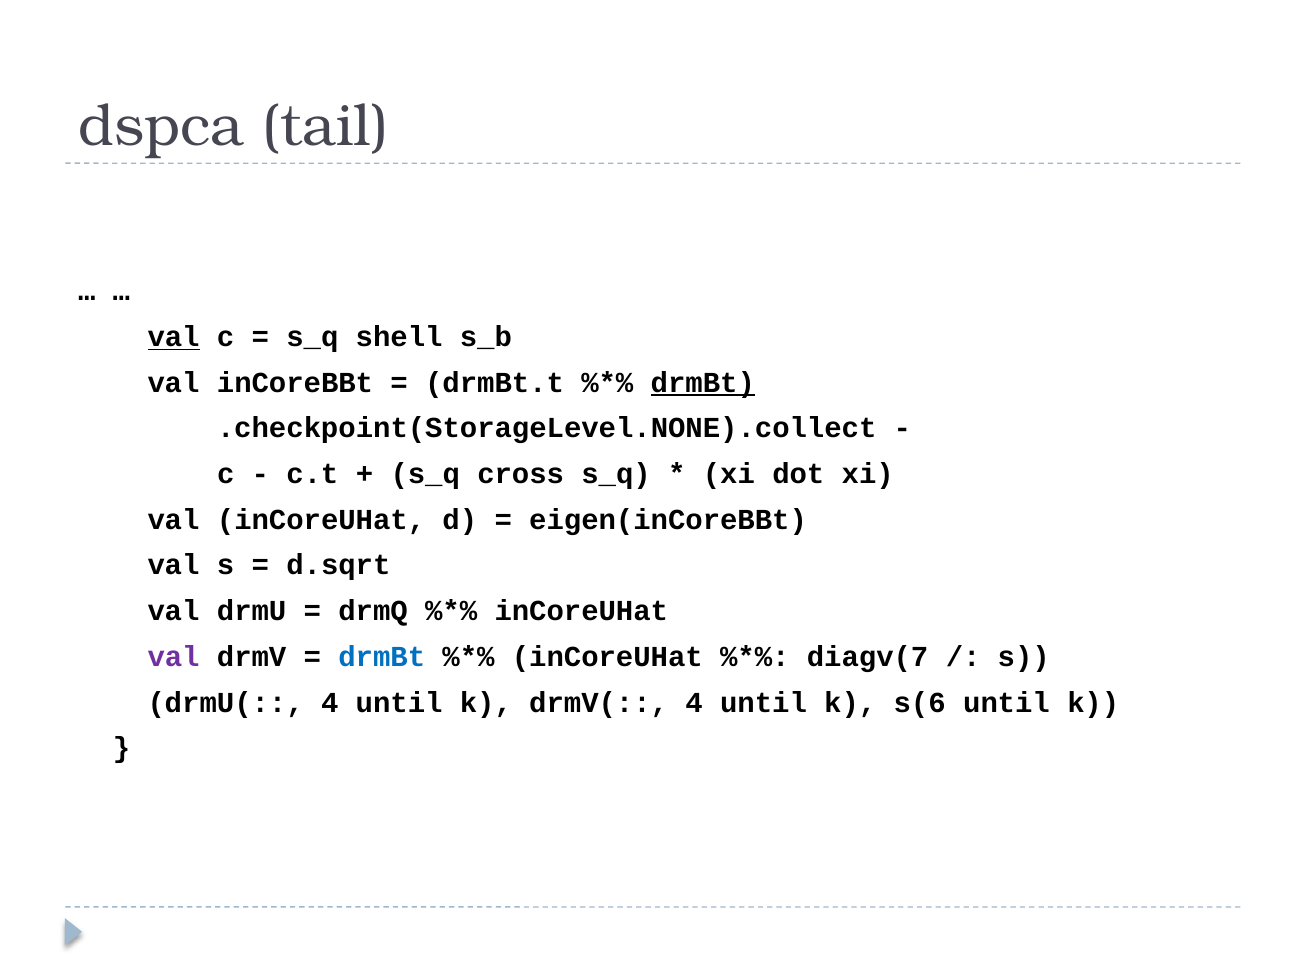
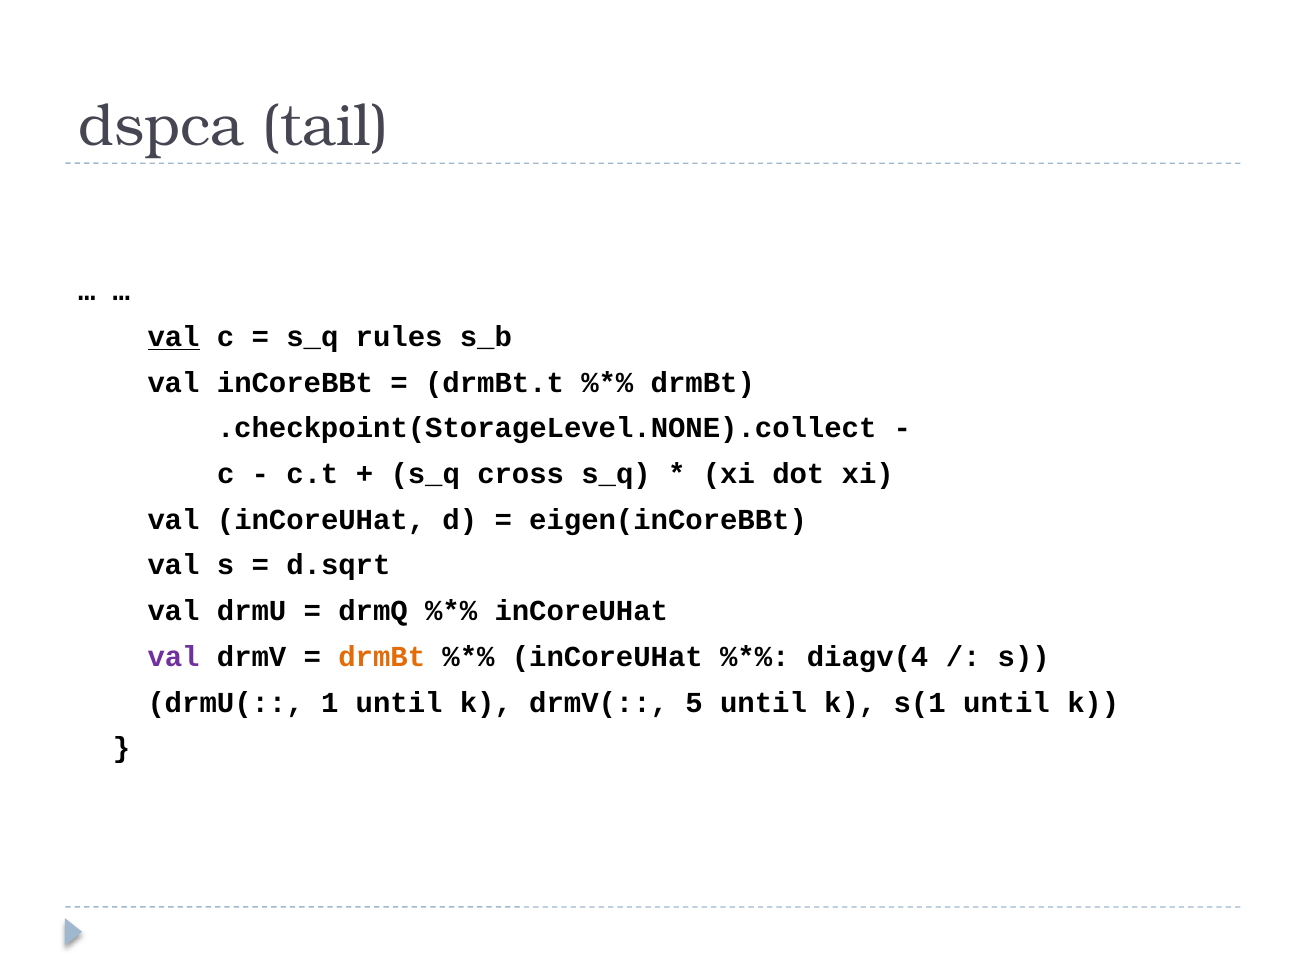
shell: shell -> rules
drmBt at (703, 383) underline: present -> none
drmBt at (382, 657) colour: blue -> orange
diagv(7: diagv(7 -> diagv(4
drmU( 4: 4 -> 1
drmV( 4: 4 -> 5
s(6: s(6 -> s(1
